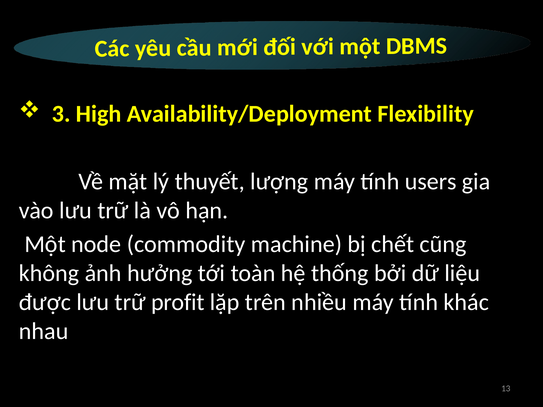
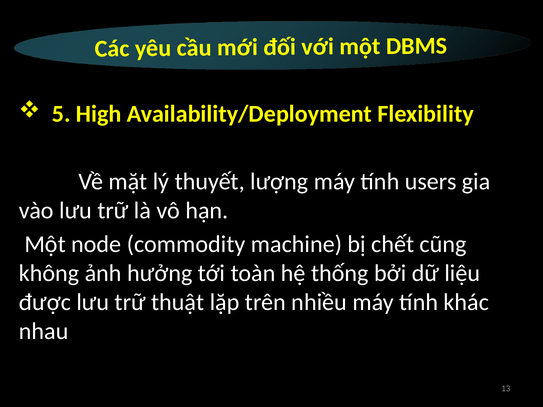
3: 3 -> 5
profit: profit -> thuật
